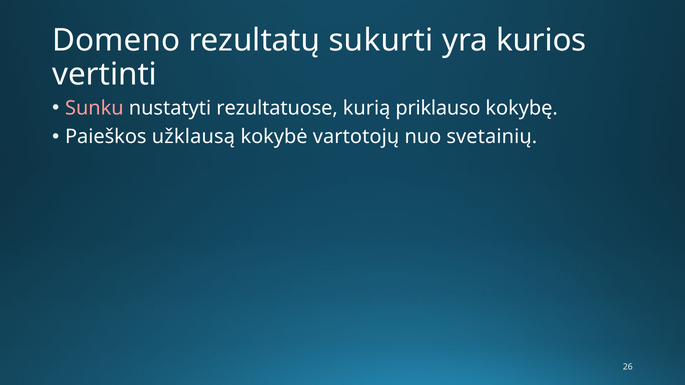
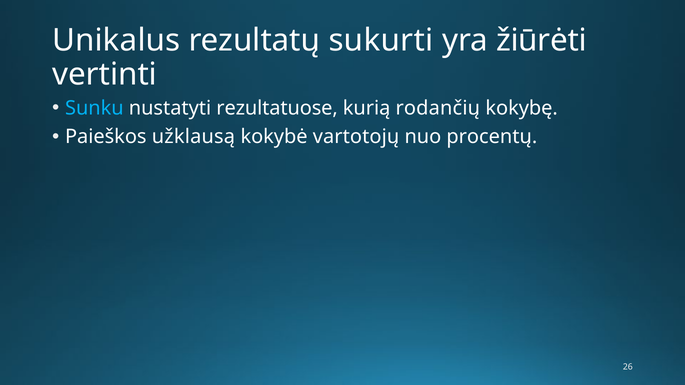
Domeno: Domeno -> Unikalus
kurios: kurios -> žiūrėti
Sunku colour: pink -> light blue
priklauso: priklauso -> rodančių
svetainių: svetainių -> procentų
